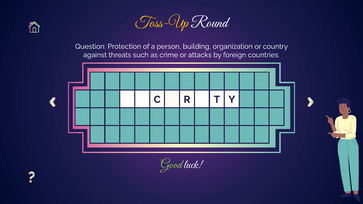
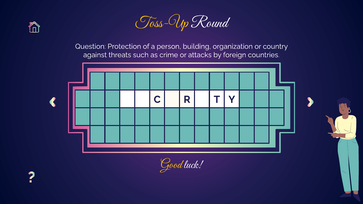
Good colour: light green -> yellow
